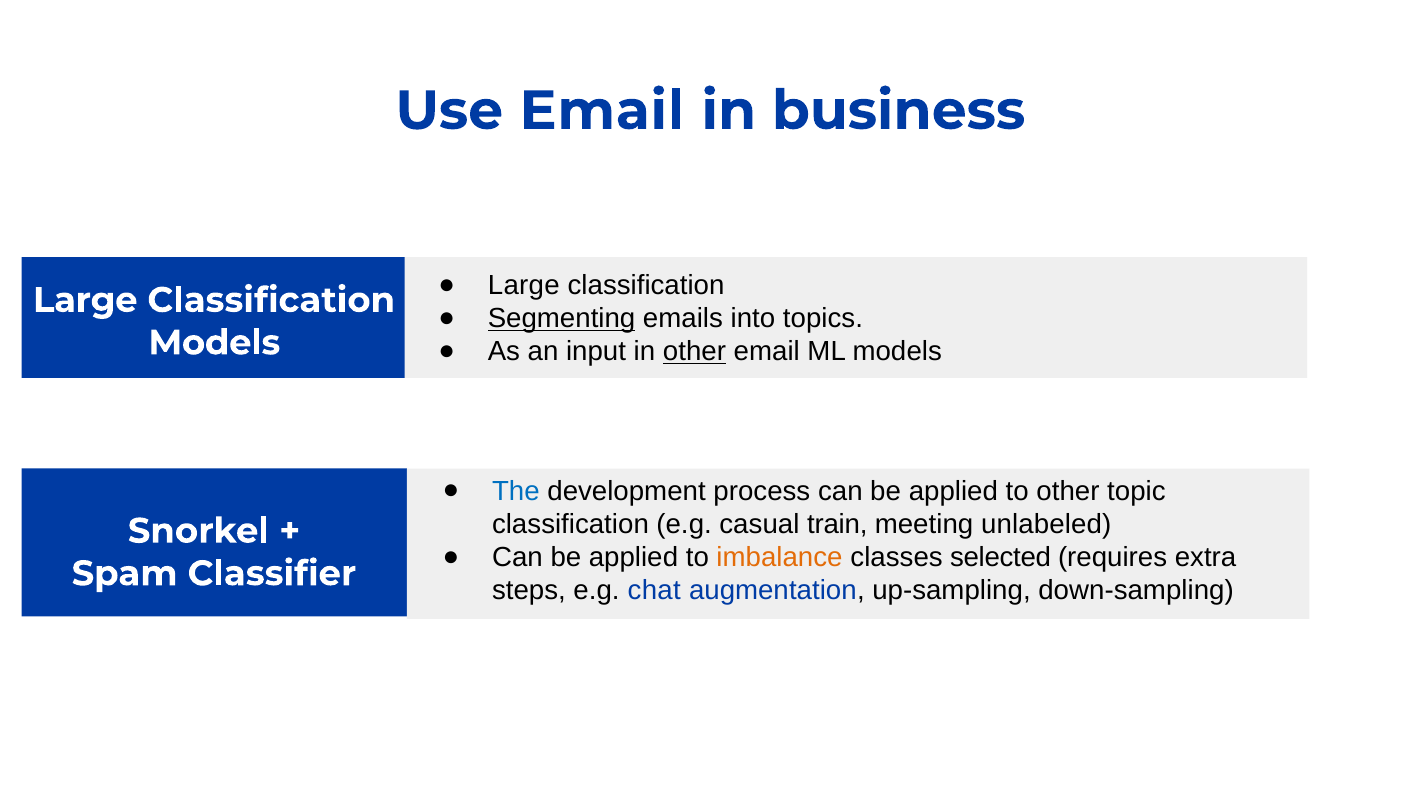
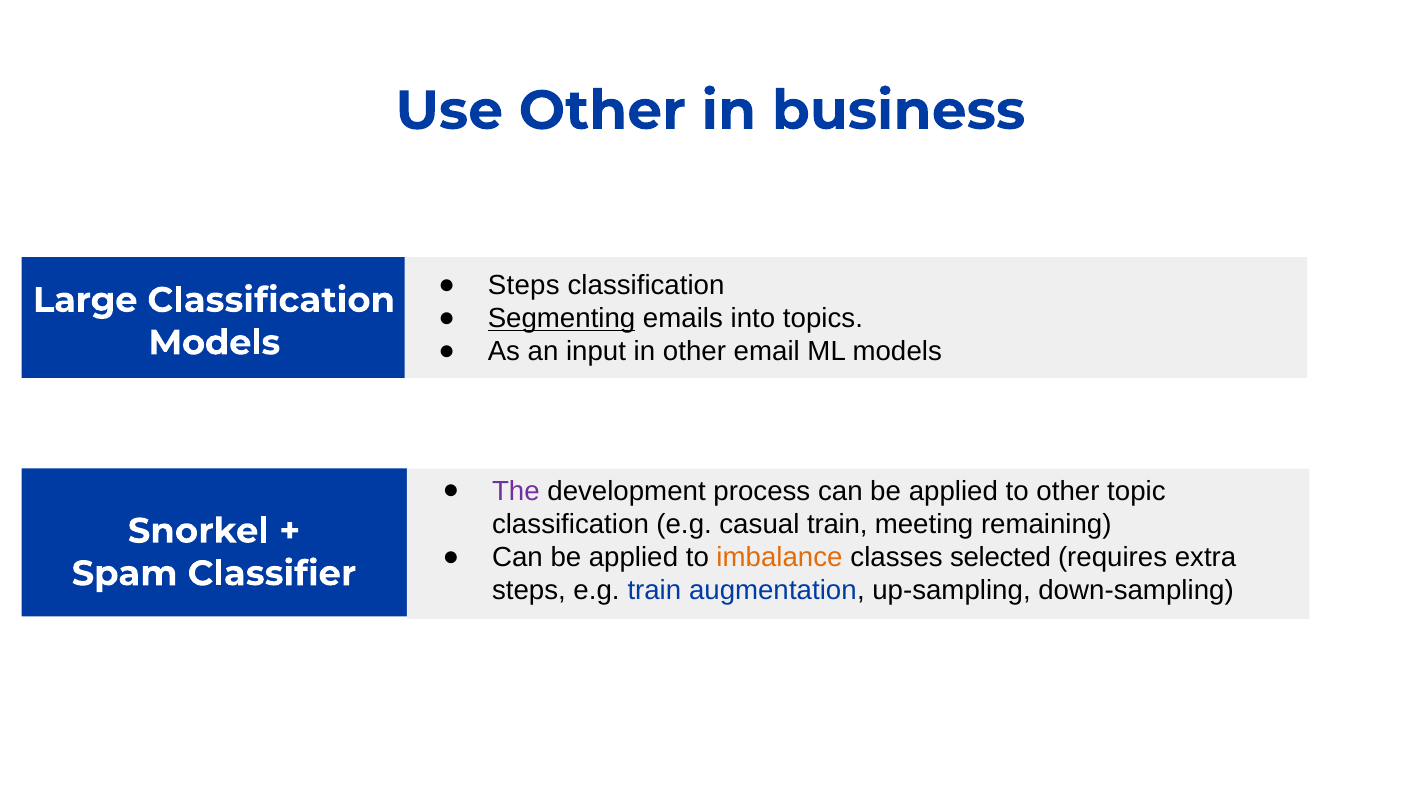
Use Email: Email -> Other
Large at (524, 285): Large -> Steps
other at (695, 352) underline: present -> none
The colour: blue -> purple
unlabeled: unlabeled -> remaining
e.g chat: chat -> train
